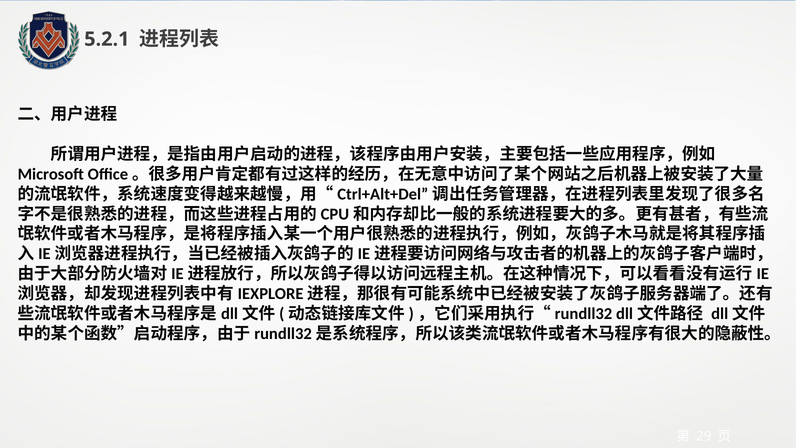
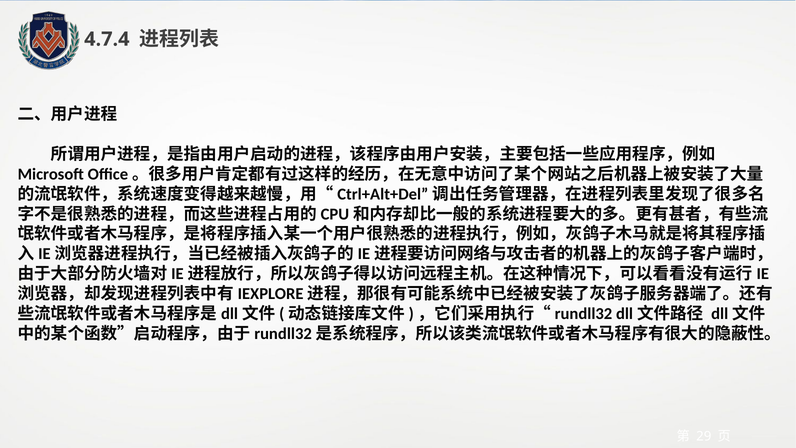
5.2.1: 5.2.1 -> 4.7.4
